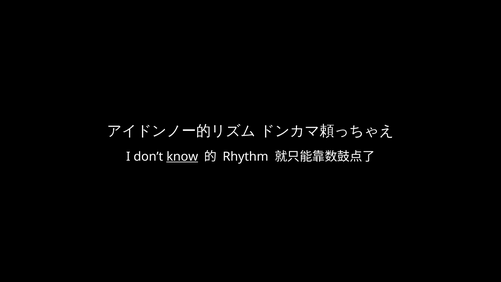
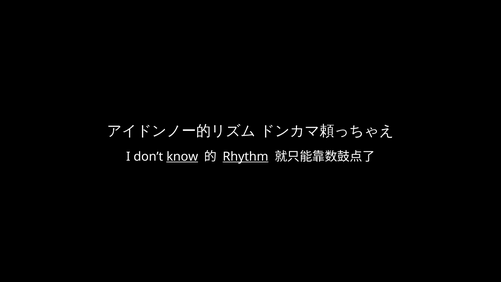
Rhythm underline: none -> present
